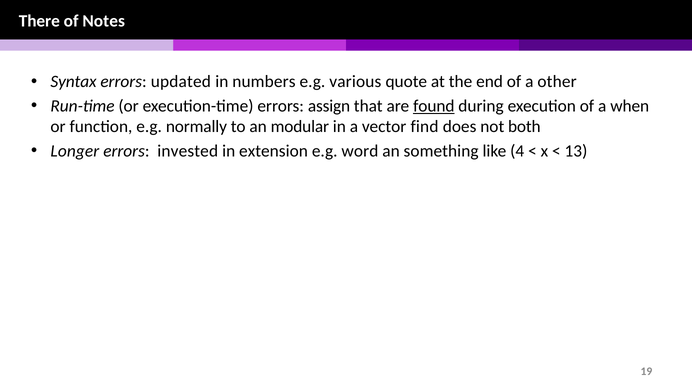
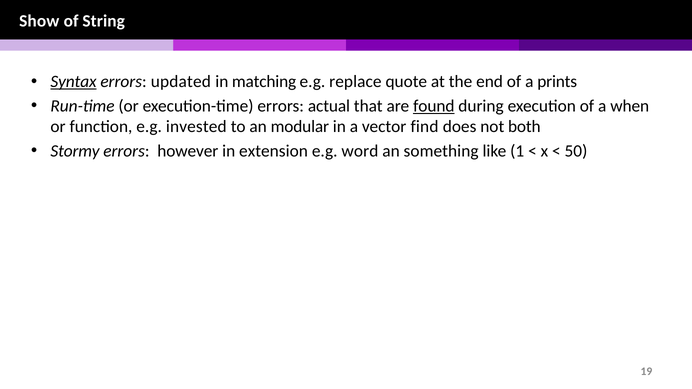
There: There -> Show
Notes: Notes -> String
Syntax underline: none -> present
numbers: numbers -> matching
various: various -> replace
other: other -> prints
assign: assign -> actual
normally: normally -> invested
Longer: Longer -> Stormy
invested: invested -> however
4: 4 -> 1
13: 13 -> 50
